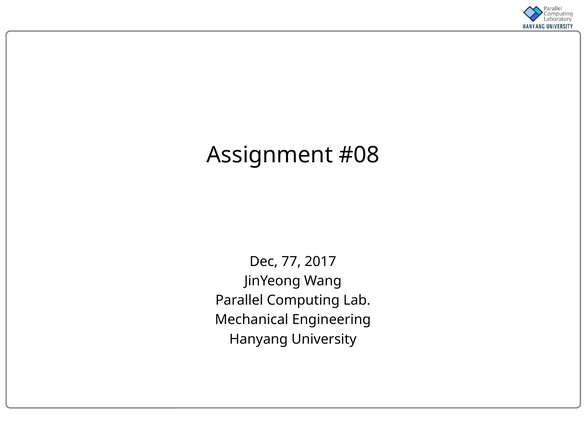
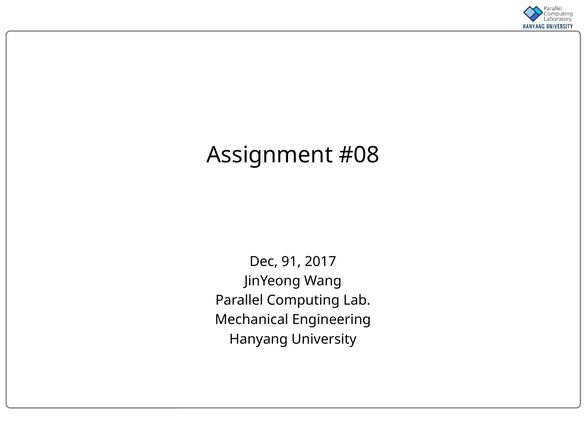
77: 77 -> 91
